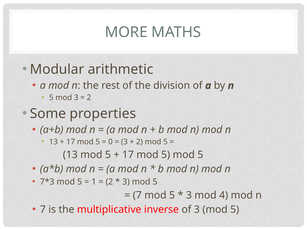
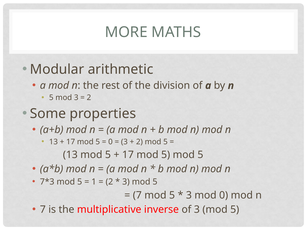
mod 4: 4 -> 0
